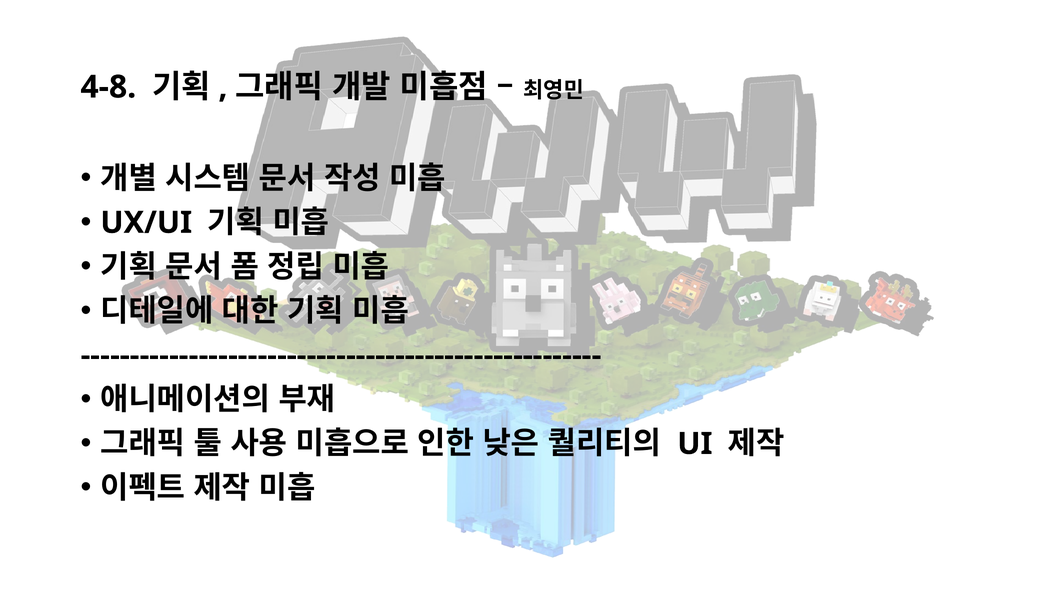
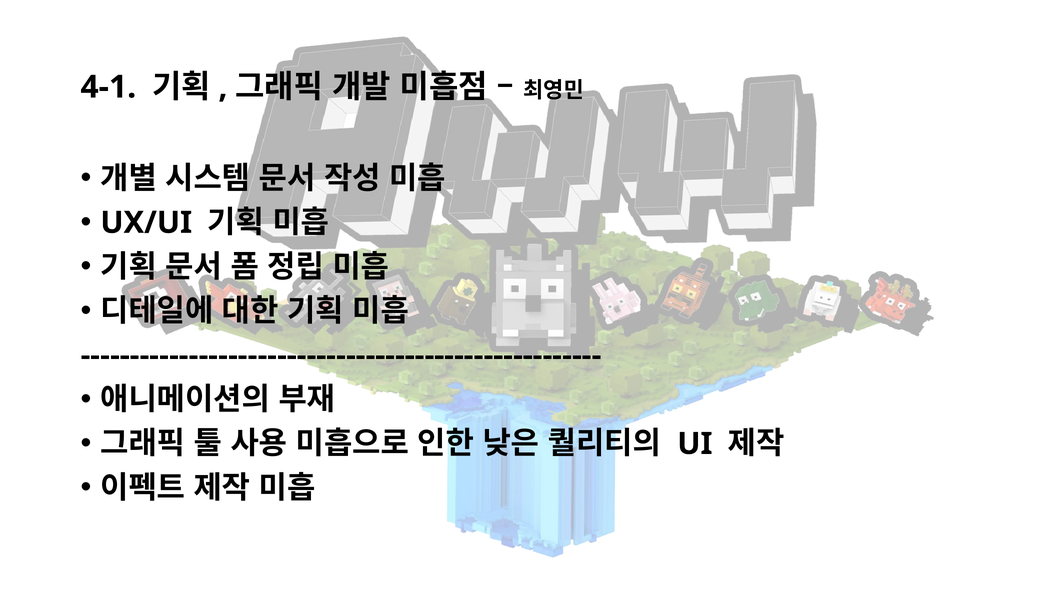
4-8: 4-8 -> 4-1
